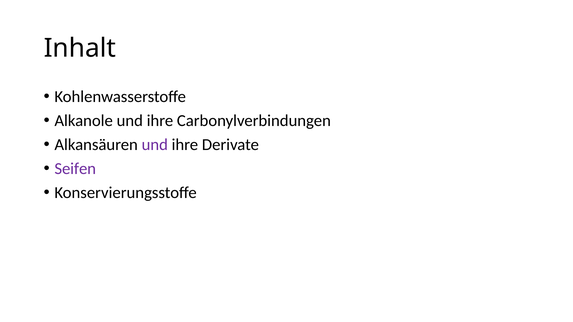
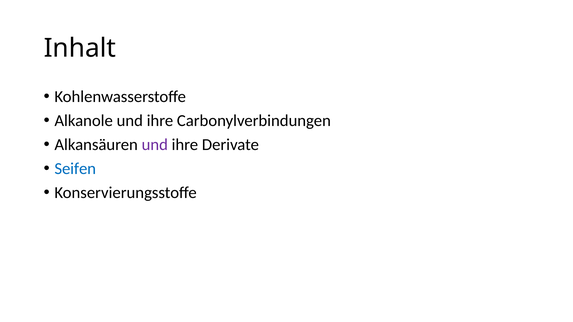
Seifen colour: purple -> blue
